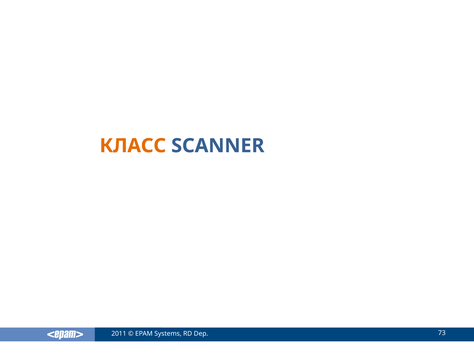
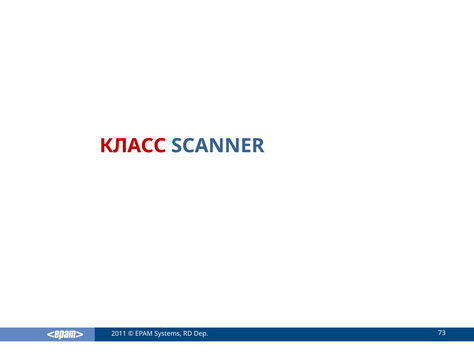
КЛАСС colour: orange -> red
